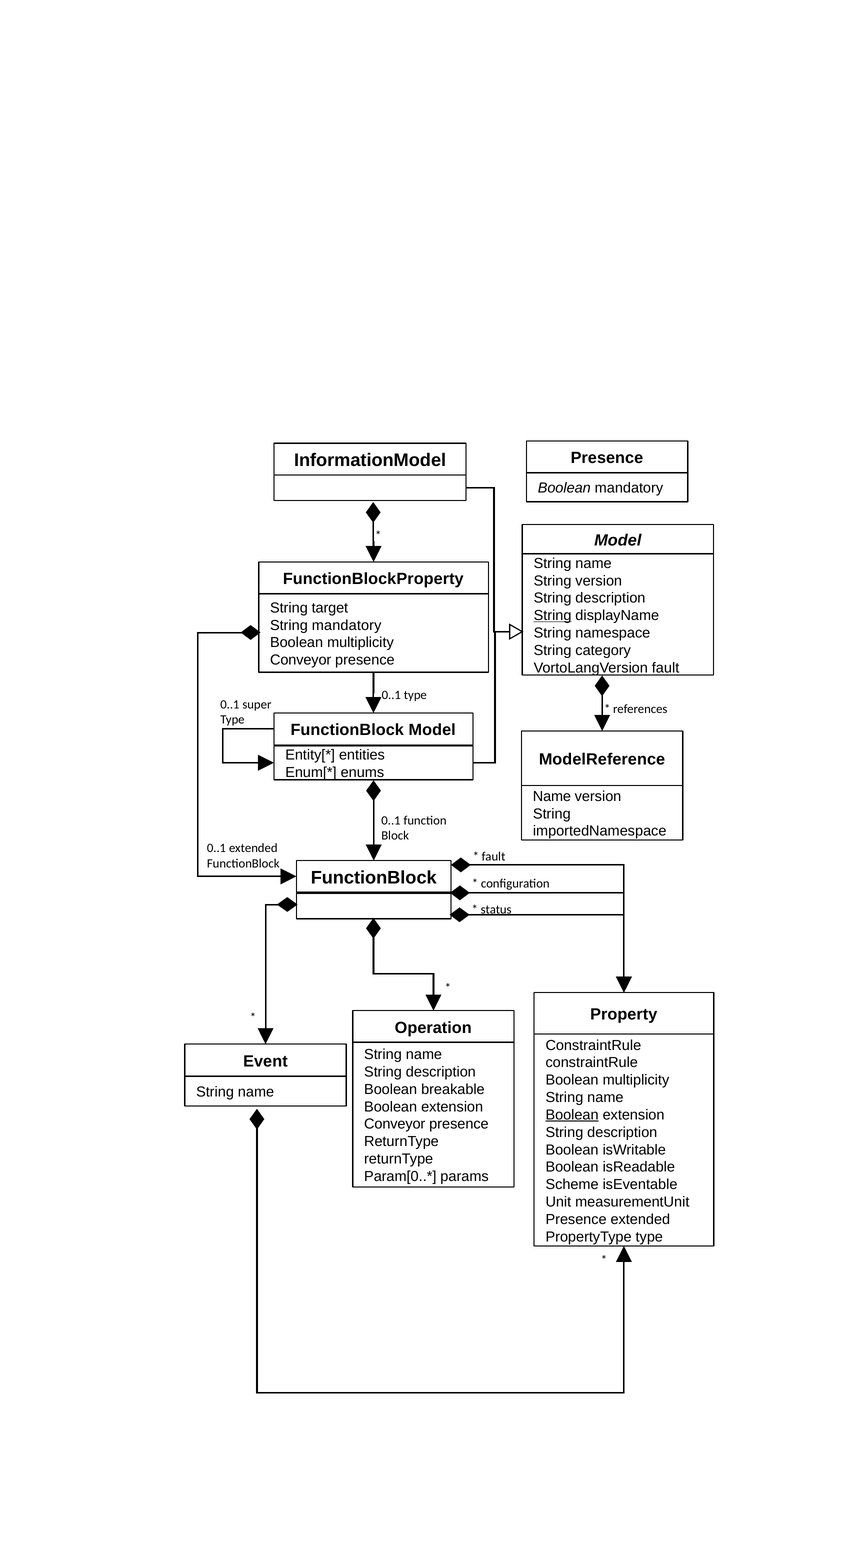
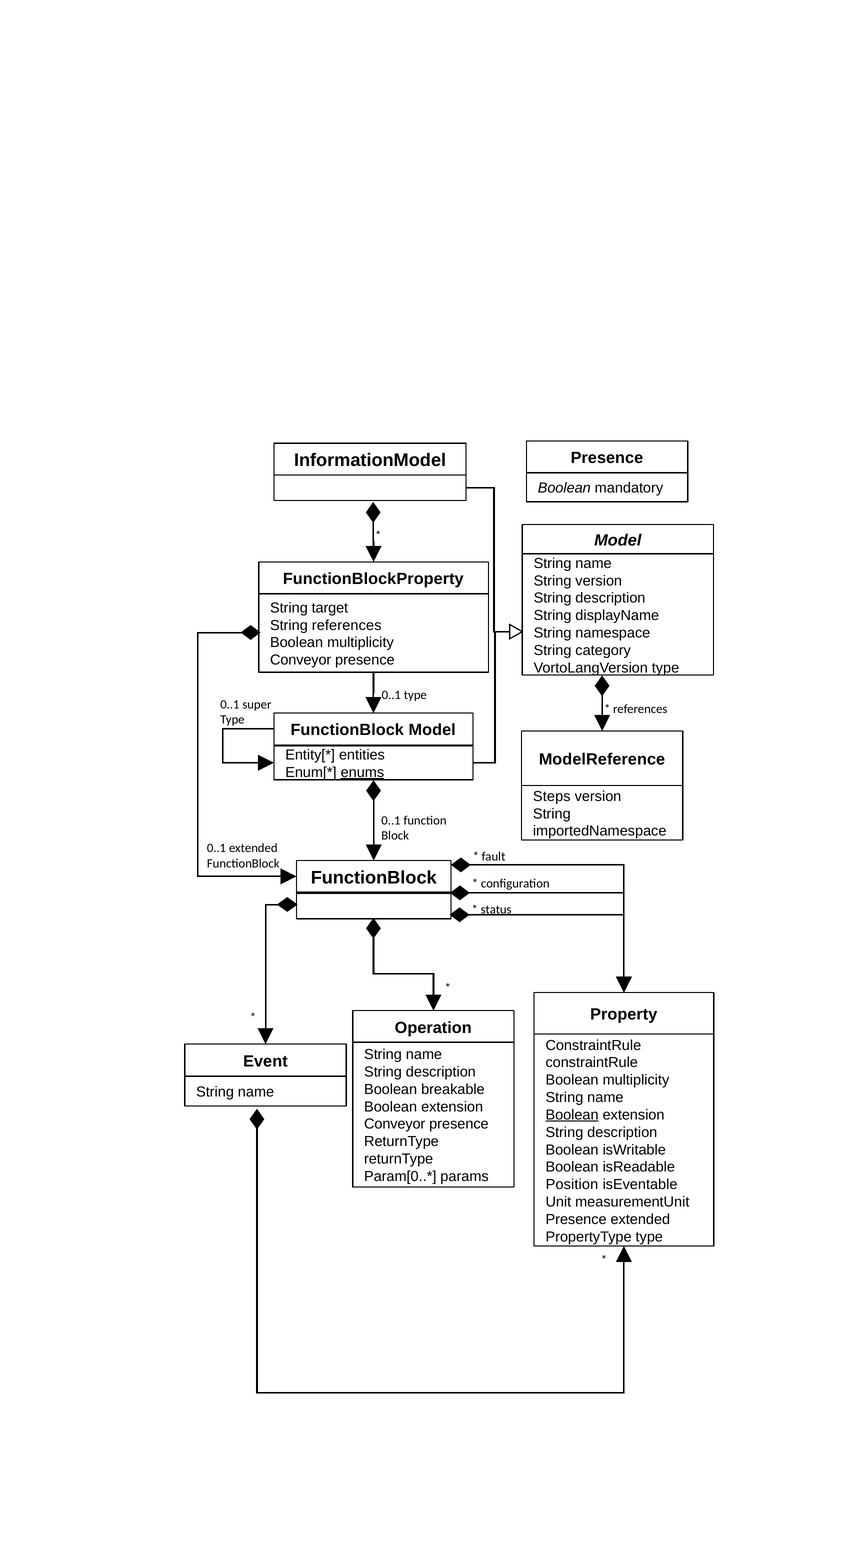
String at (553, 615) underline: present -> none
String mandatory: mandatory -> references
VortoLangVersion fault: fault -> type
enums underline: none -> present
Name at (552, 796): Name -> Steps
Scheme: Scheme -> Position
